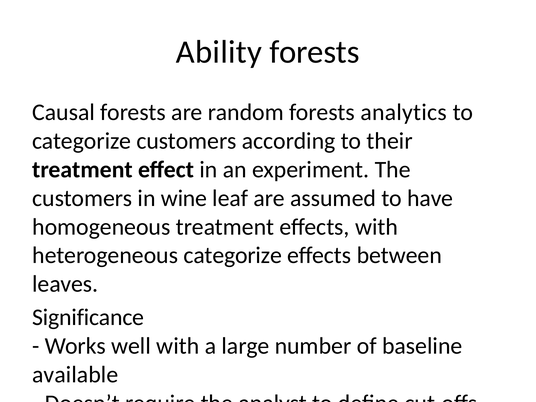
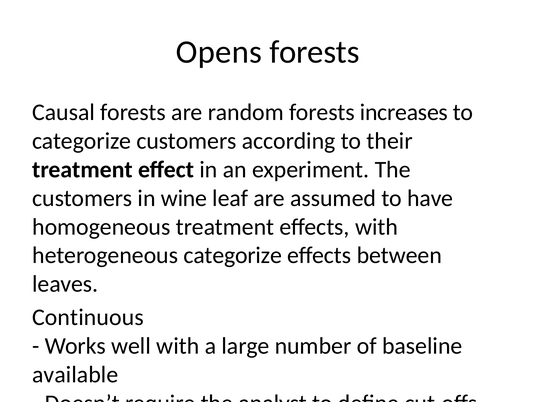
Ability: Ability -> Opens
analytics: analytics -> increases
Significance at (88, 317): Significance -> Continuous
